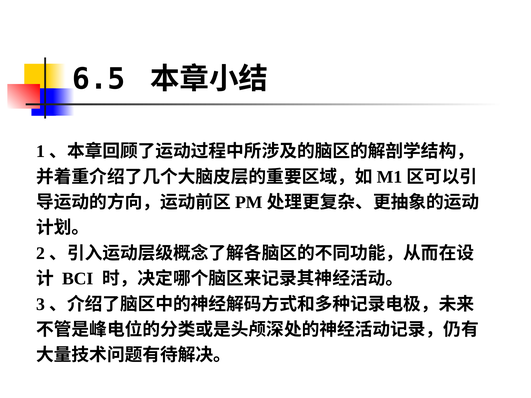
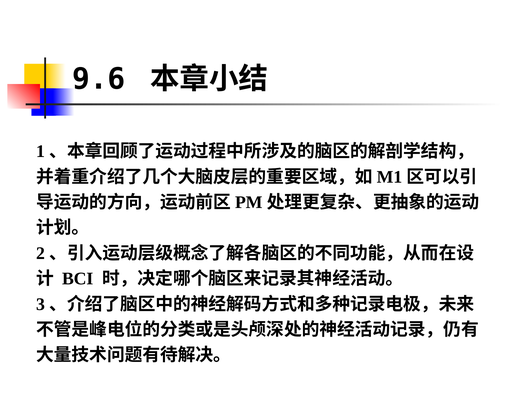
6.5: 6.5 -> 9.6
